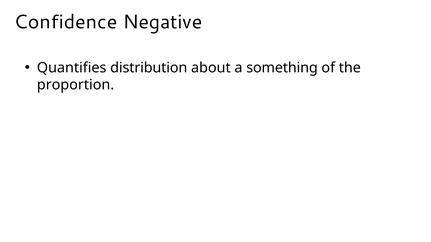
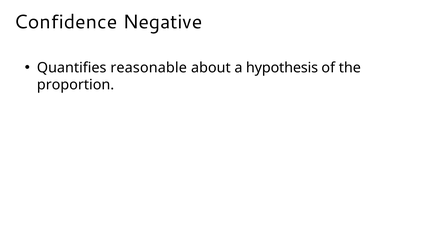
distribution: distribution -> reasonable
something: something -> hypothesis
